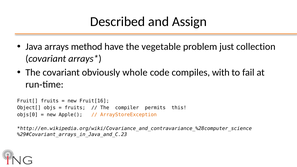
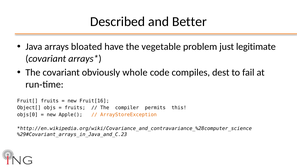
Assign: Assign -> Better
method: method -> bloated
collection: collection -> legitimate
with: with -> dest
